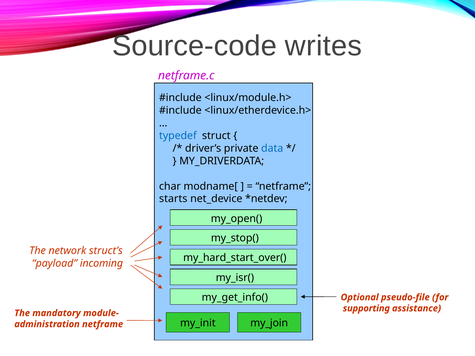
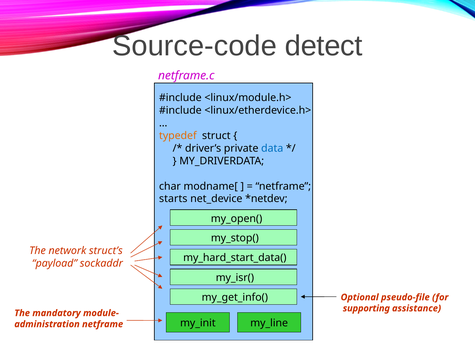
writes: writes -> detect
typedef colour: blue -> orange
my_hard_start_over(: my_hard_start_over( -> my_hard_start_data(
incoming: incoming -> sockaddr
my_join: my_join -> my_line
